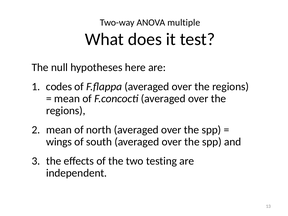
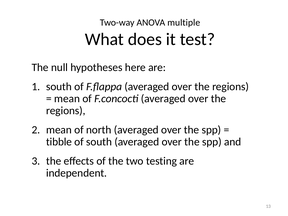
codes at (59, 87): codes -> south
wings: wings -> tibble
